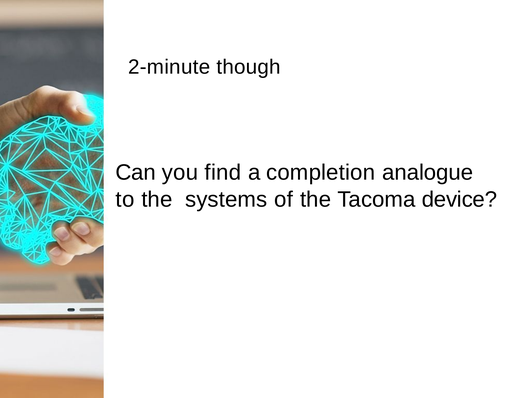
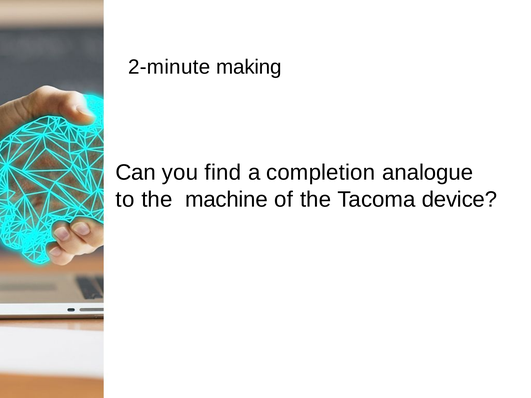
though: though -> making
systems: systems -> machine
